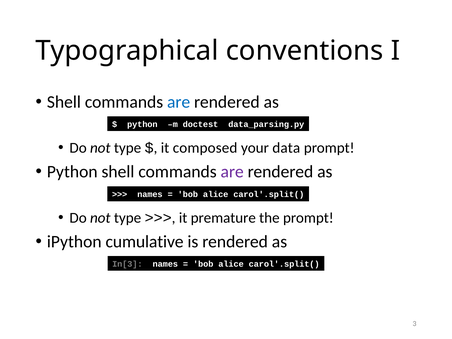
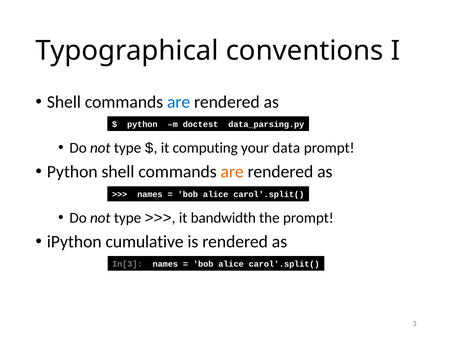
composed: composed -> computing
are at (232, 172) colour: purple -> orange
premature: premature -> bandwidth
